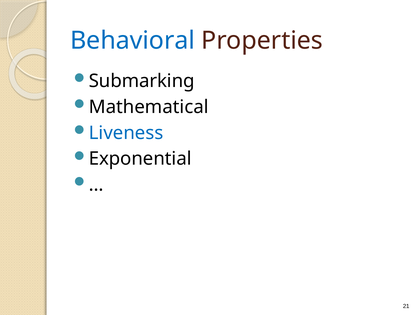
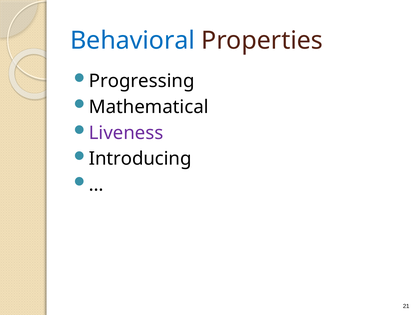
Submarking: Submarking -> Progressing
Liveness colour: blue -> purple
Exponential: Exponential -> Introducing
